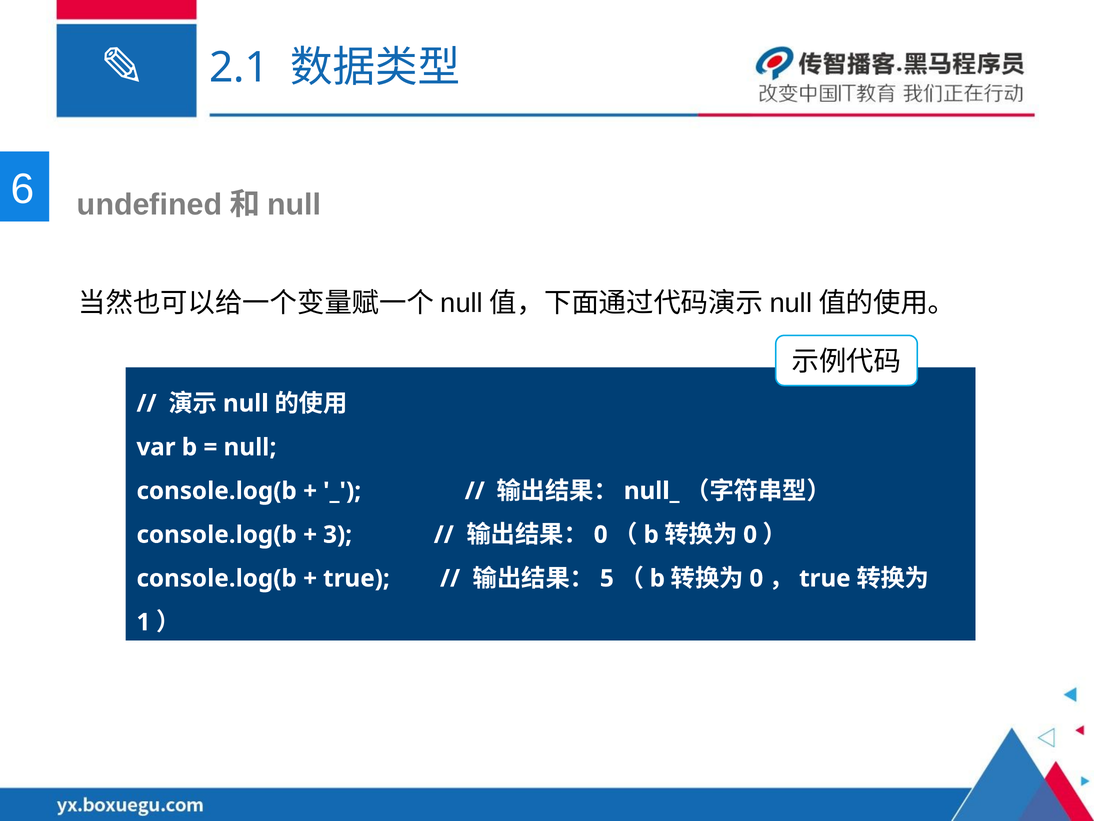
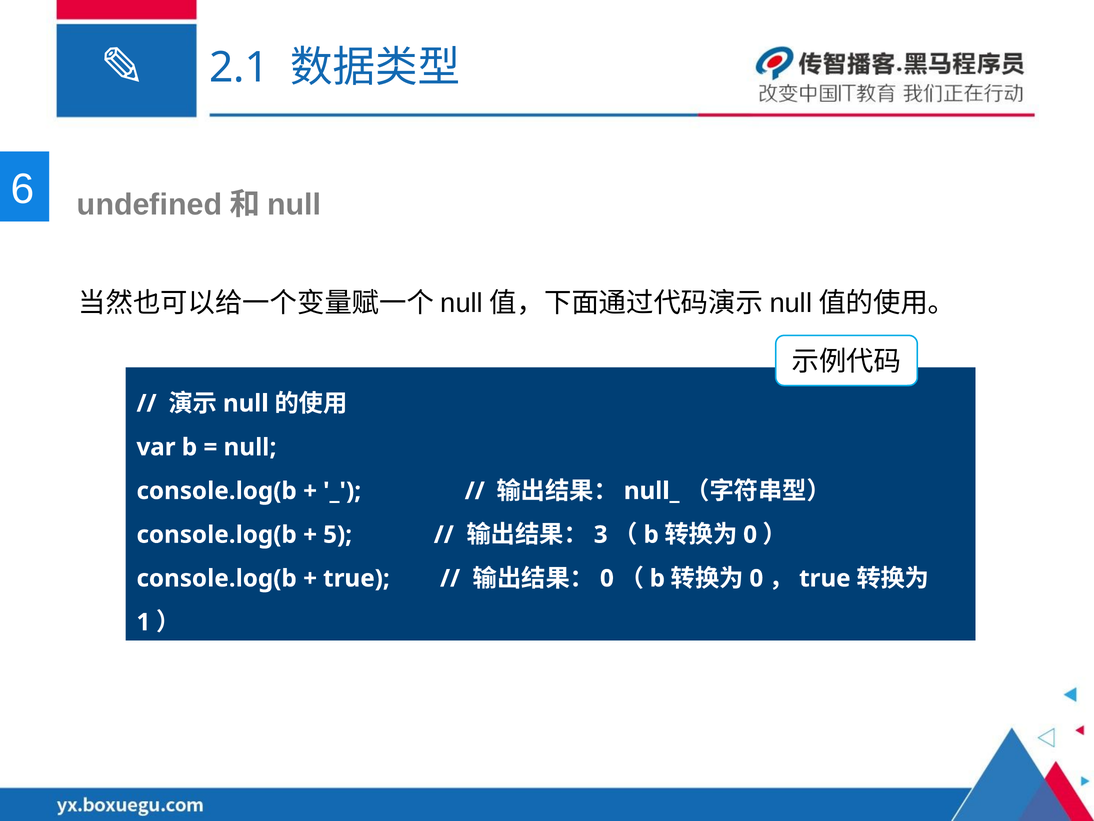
3: 3 -> 5
0 at (601, 534): 0 -> 3
5 at (607, 578): 5 -> 0
